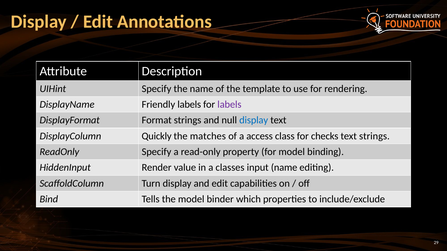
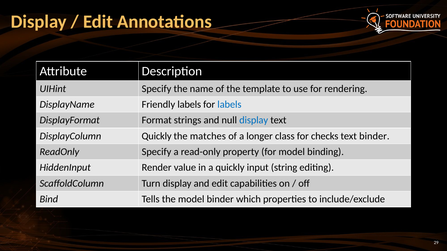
labels at (229, 105) colour: purple -> blue
access: access -> longer
text strings: strings -> binder
a classes: classes -> quickly
input name: name -> string
